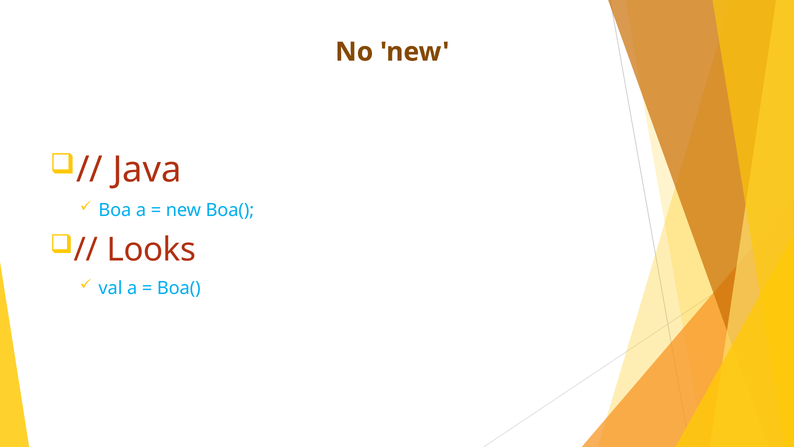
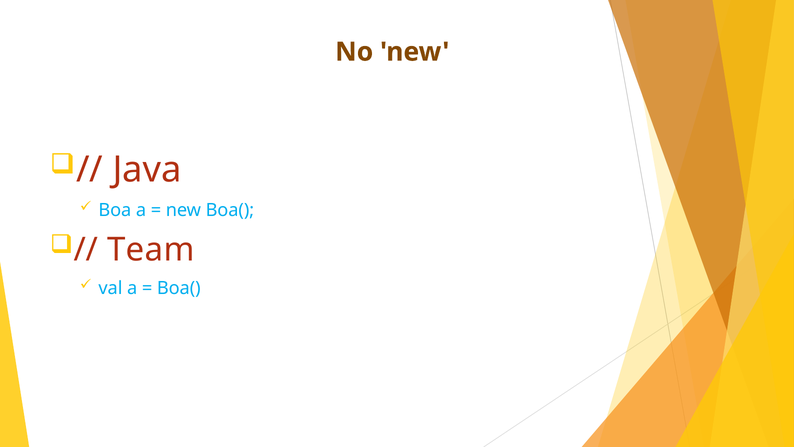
Looks: Looks -> Team
